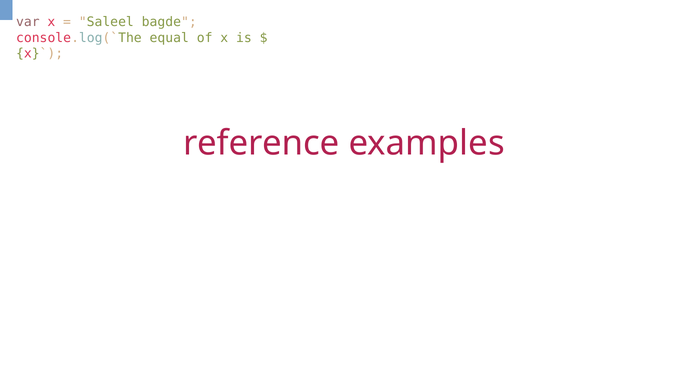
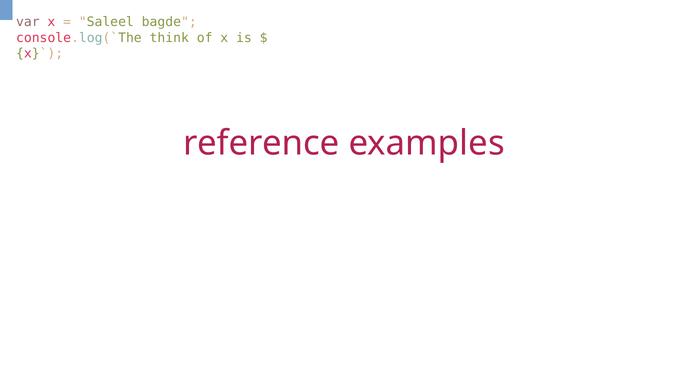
equal: equal -> think
